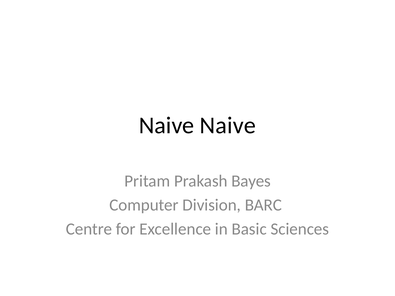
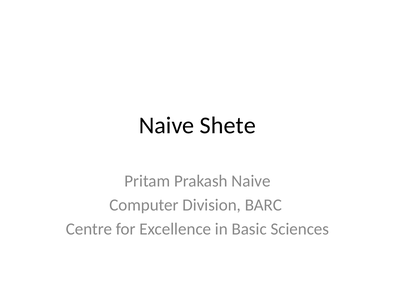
Naive Naive: Naive -> Shete
Prakash Bayes: Bayes -> Naive
